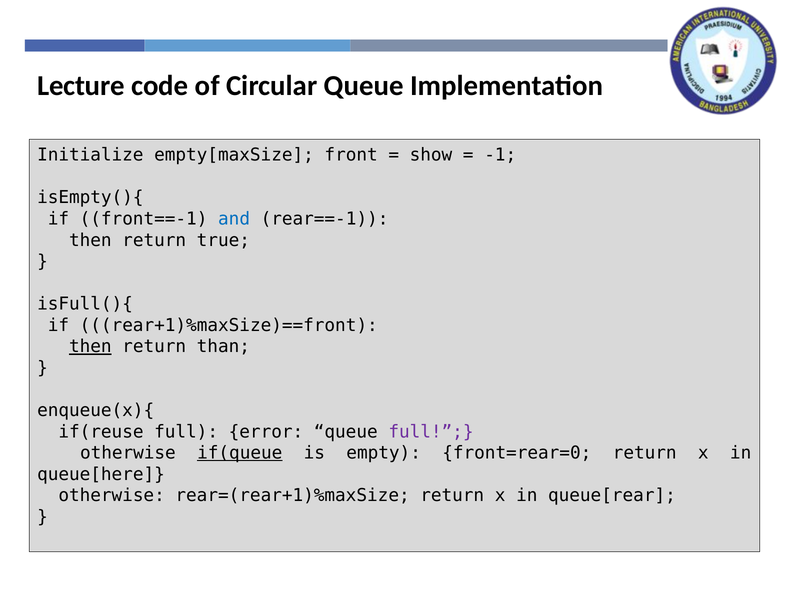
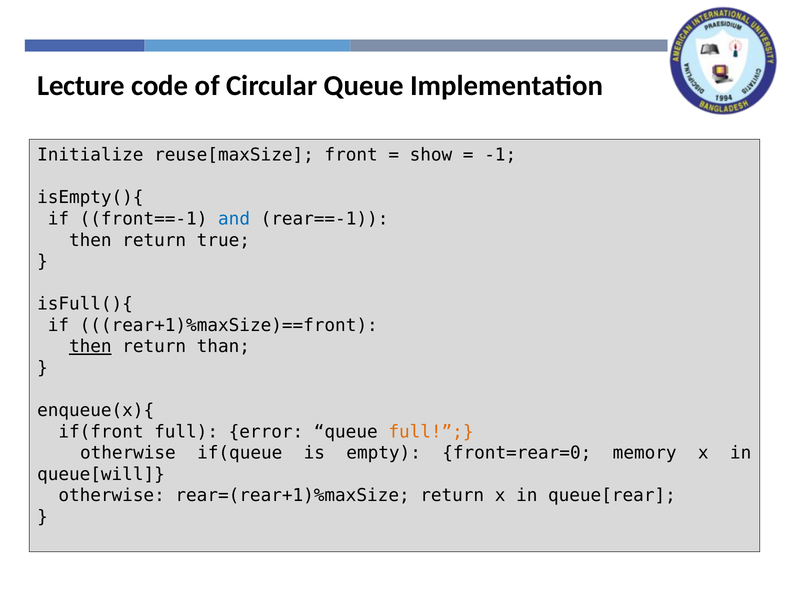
empty[maxSize: empty[maxSize -> reuse[maxSize
if(reuse: if(reuse -> if(front
full at (431, 431) colour: purple -> orange
if(queue underline: present -> none
front=rear=0 return: return -> memory
queue[here: queue[here -> queue[will
